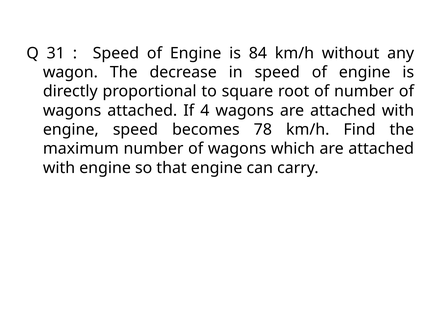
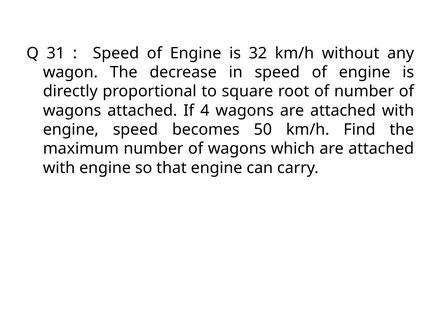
84: 84 -> 32
78: 78 -> 50
